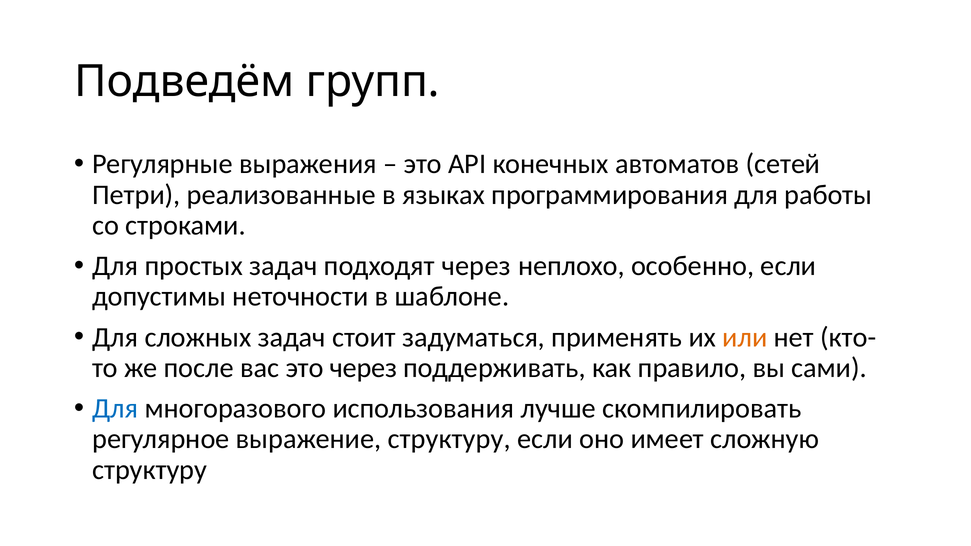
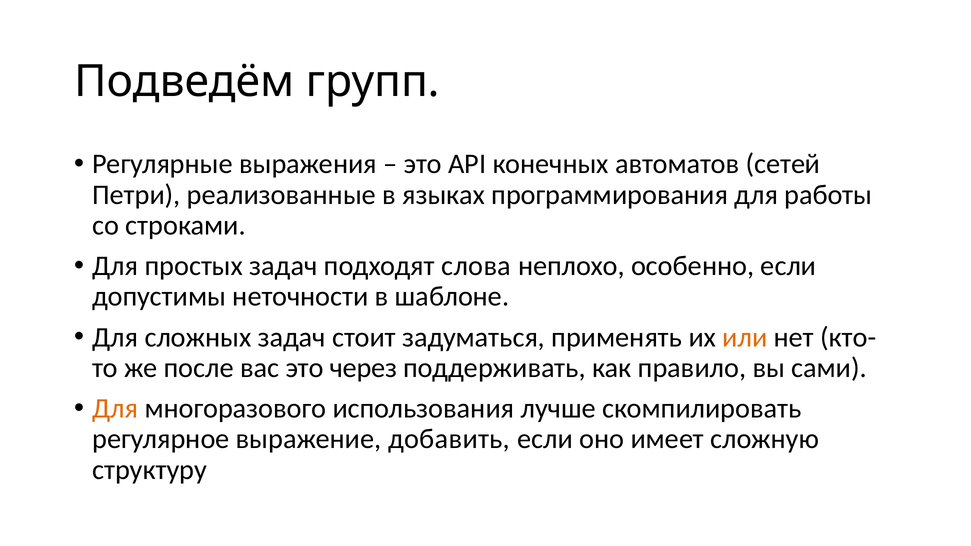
подходят через: через -> слова
Для at (115, 409) colour: blue -> orange
выражение структуру: структуру -> добавить
